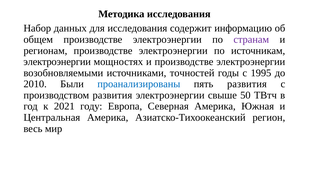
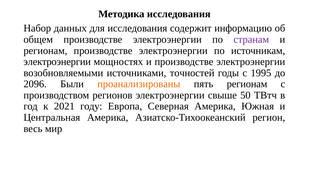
2010: 2010 -> 2096
проанализированы colour: blue -> orange
пять развития: развития -> регионам
производством развития: развития -> регионов
